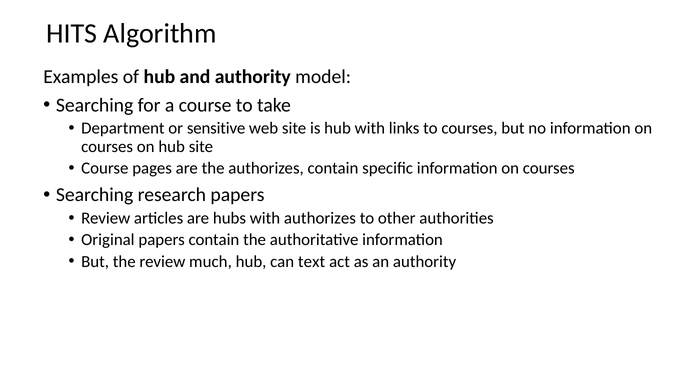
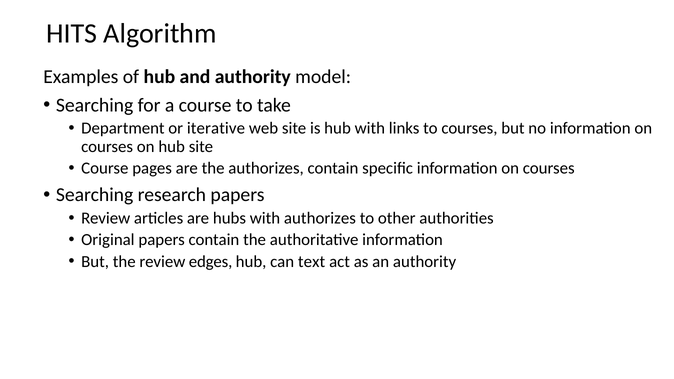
sensitive: sensitive -> iterative
much: much -> edges
